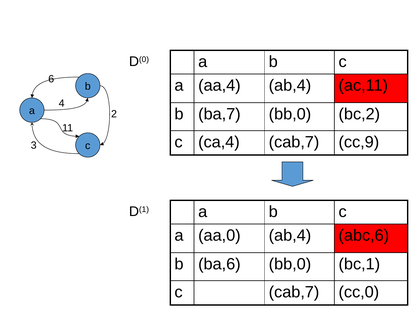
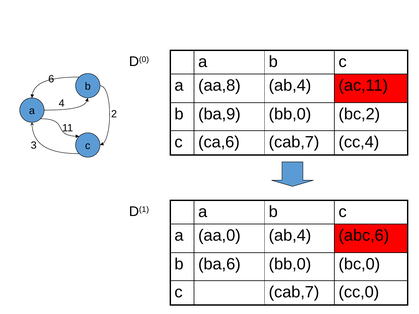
aa,4: aa,4 -> aa,8
ba,7: ba,7 -> ba,9
ca,4: ca,4 -> ca,6
cc,9: cc,9 -> cc,4
bc,1: bc,1 -> bc,0
